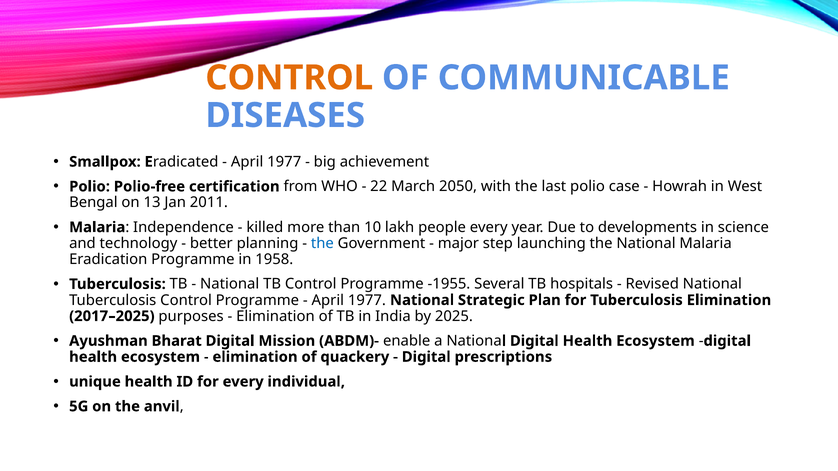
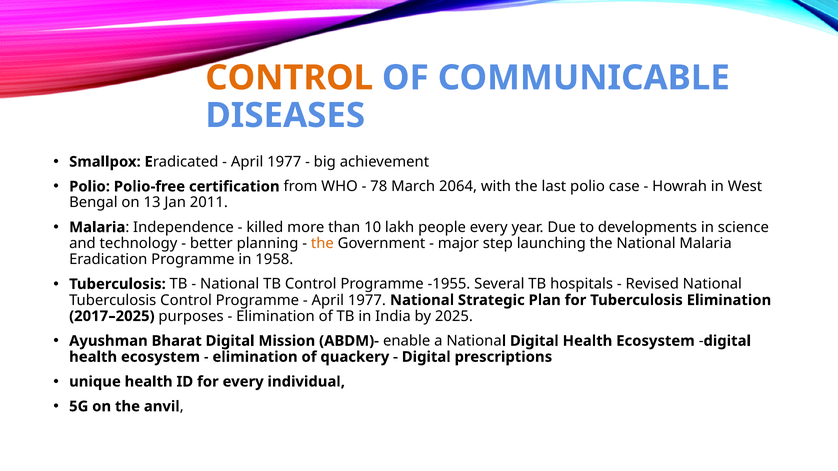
22: 22 -> 78
2050: 2050 -> 2064
the at (322, 244) colour: blue -> orange
